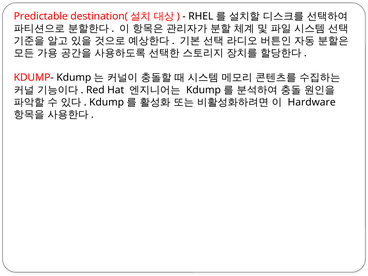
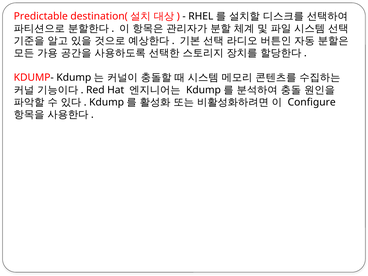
Hardware: Hardware -> Configure
